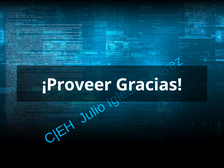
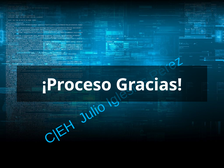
¡Proveer: ¡Proveer -> ¡Proceso
